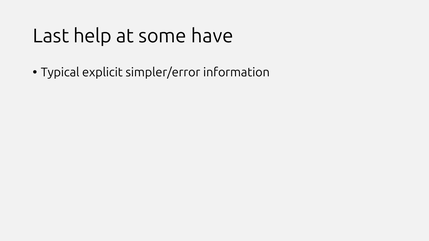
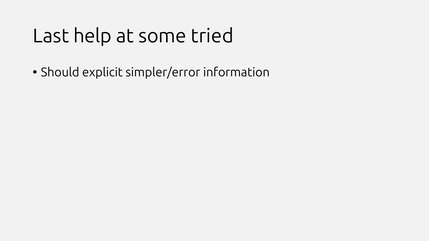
have: have -> tried
Typical: Typical -> Should
